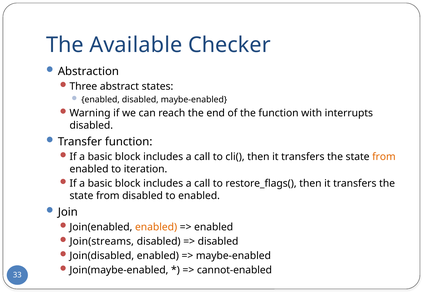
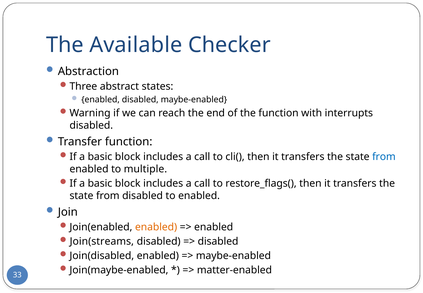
from at (384, 157) colour: orange -> blue
iteration: iteration -> multiple
cannot-enabled: cannot-enabled -> matter-enabled
